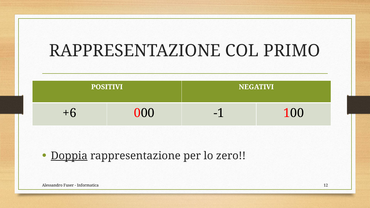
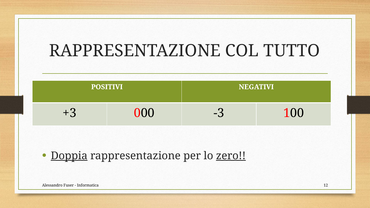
PRIMO: PRIMO -> TUTTO
+6: +6 -> +3
-1: -1 -> -3
zero underline: none -> present
